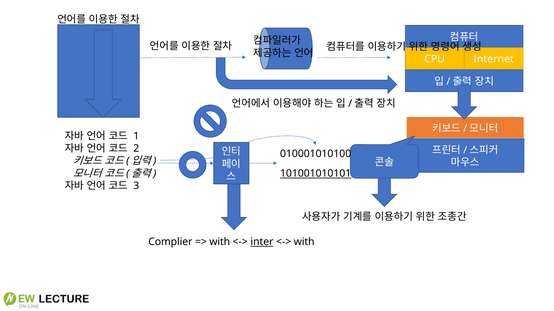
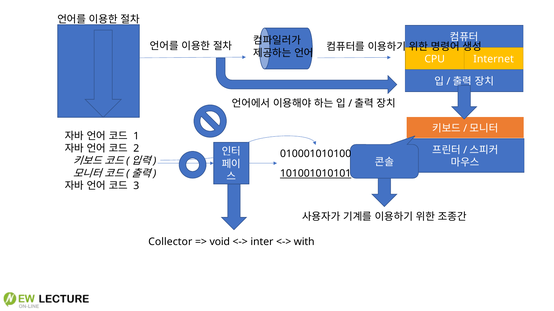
Complier: Complier -> Collector
with at (220, 242): with -> void
inter underline: present -> none
